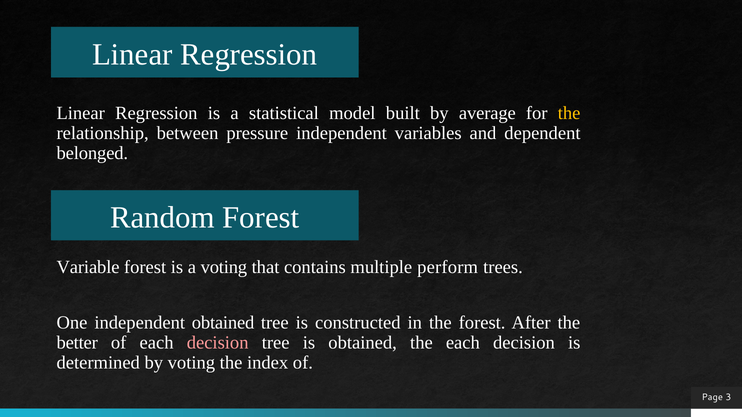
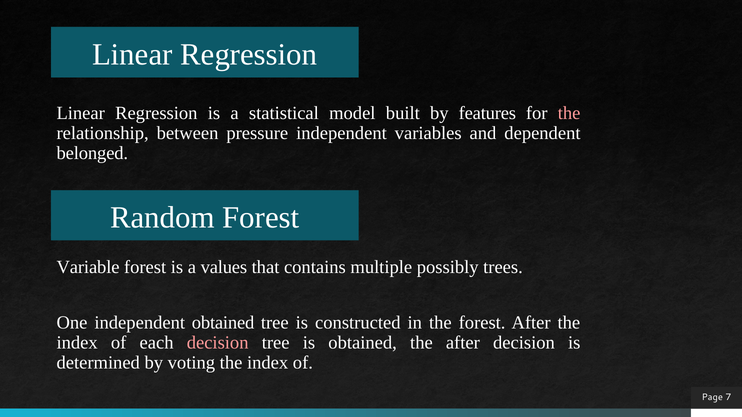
average: average -> features
the at (569, 113) colour: yellow -> pink
a voting: voting -> values
perform: perform -> possibly
better at (77, 343): better -> index
the each: each -> after
3: 3 -> 7
